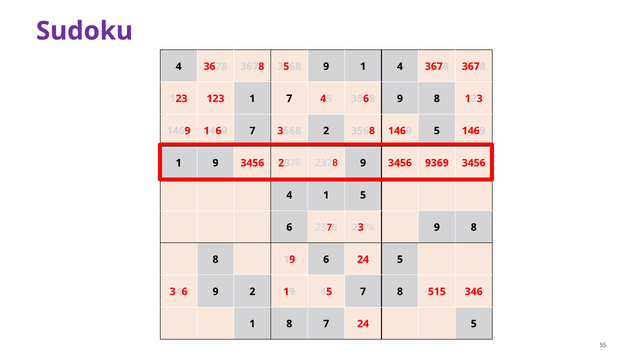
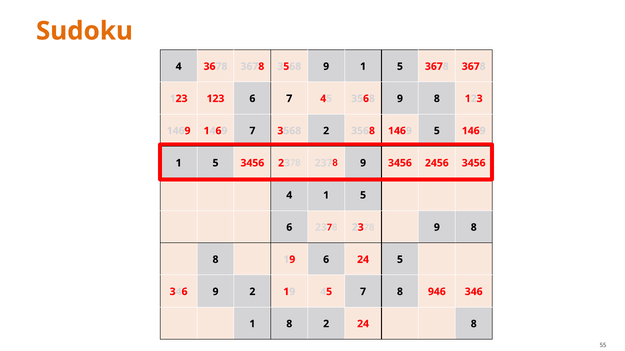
Sudoku colour: purple -> orange
9 1 4: 4 -> 5
123 1: 1 -> 6
9 at (215, 163): 9 -> 5
9369: 9369 -> 2456
515: 515 -> 946
8 7: 7 -> 2
5 at (474, 324): 5 -> 8
